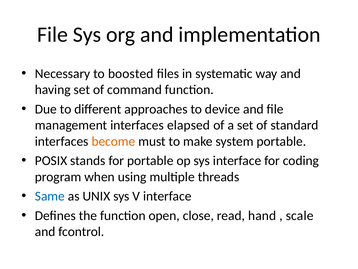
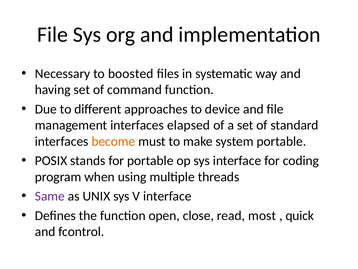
Same colour: blue -> purple
hand: hand -> most
scale: scale -> quick
